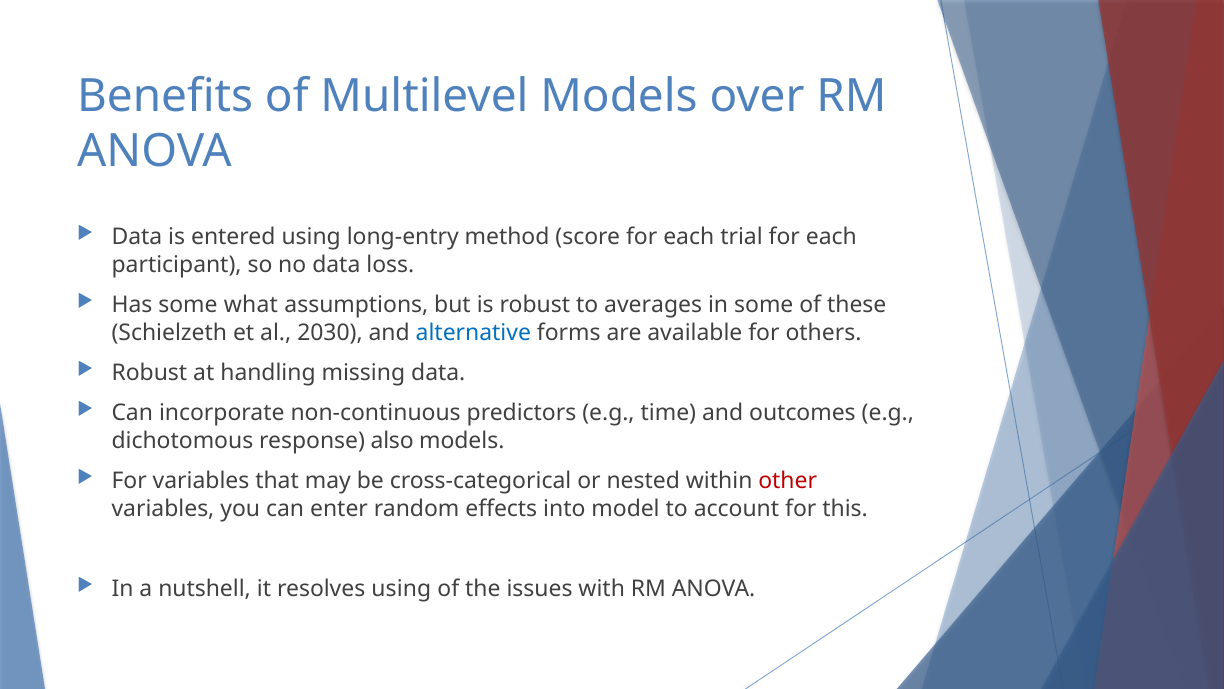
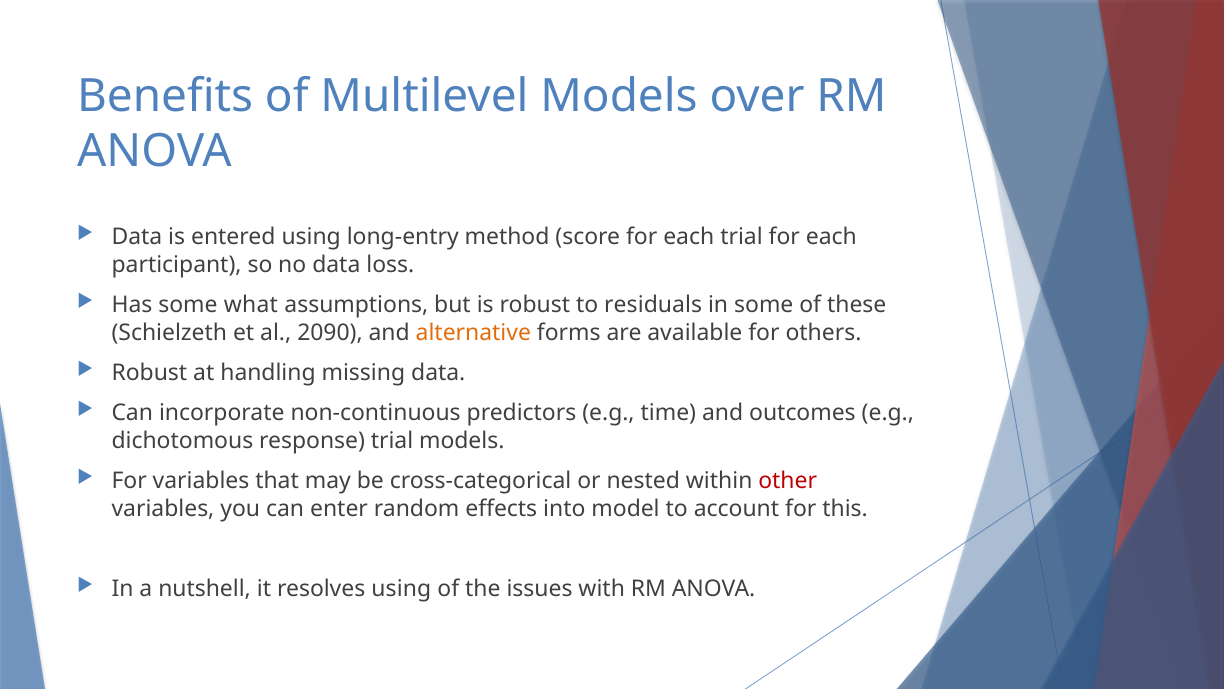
averages: averages -> residuals
2030: 2030 -> 2090
alternative colour: blue -> orange
response also: also -> trial
